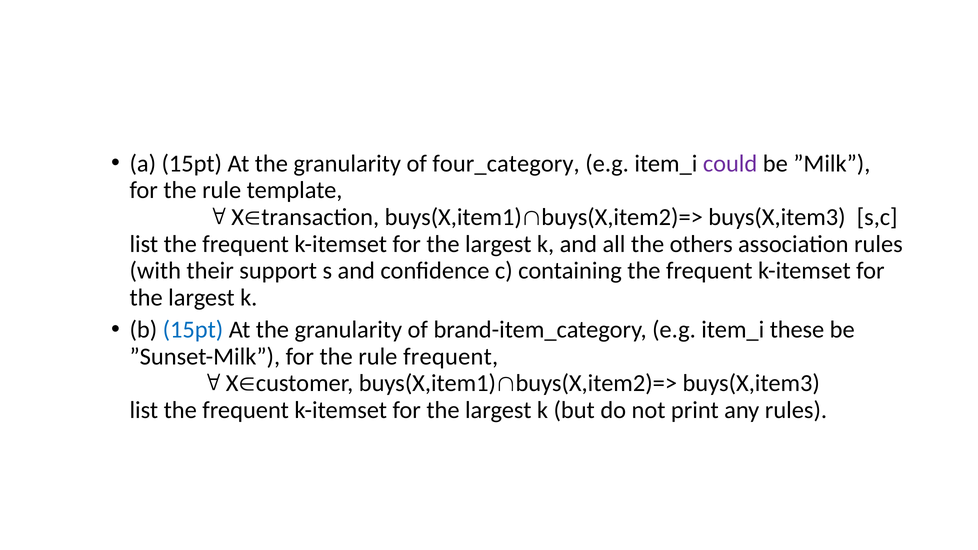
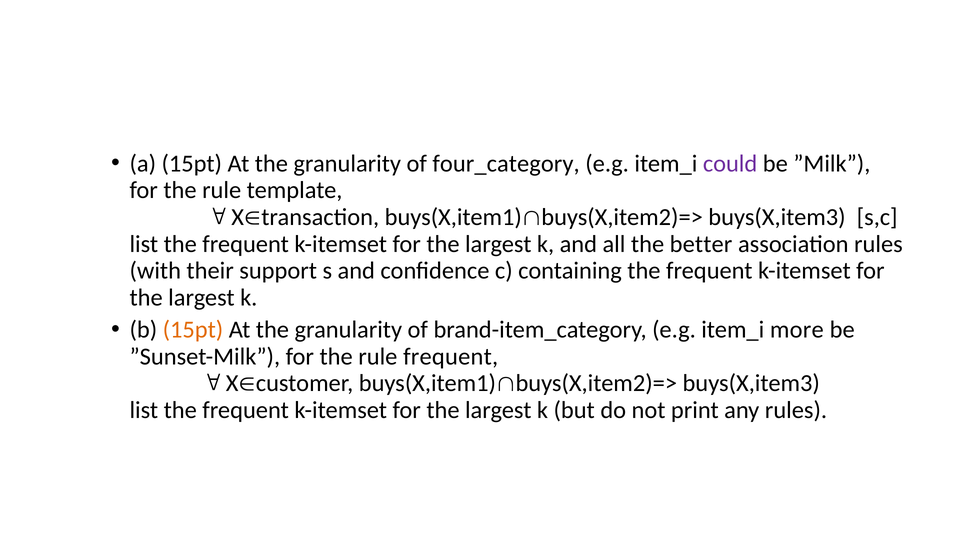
others: others -> better
15pt at (193, 330) colour: blue -> orange
these: these -> more
